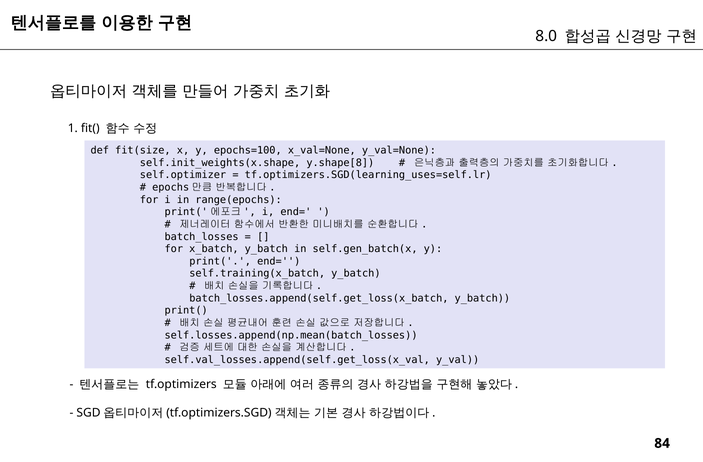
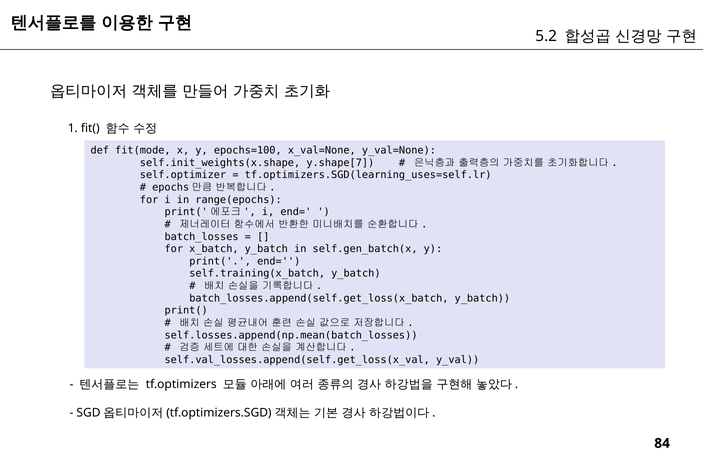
8.0: 8.0 -> 5.2
fit(size: fit(size -> fit(mode
y.shape[8: y.shape[8 -> y.shape[7
